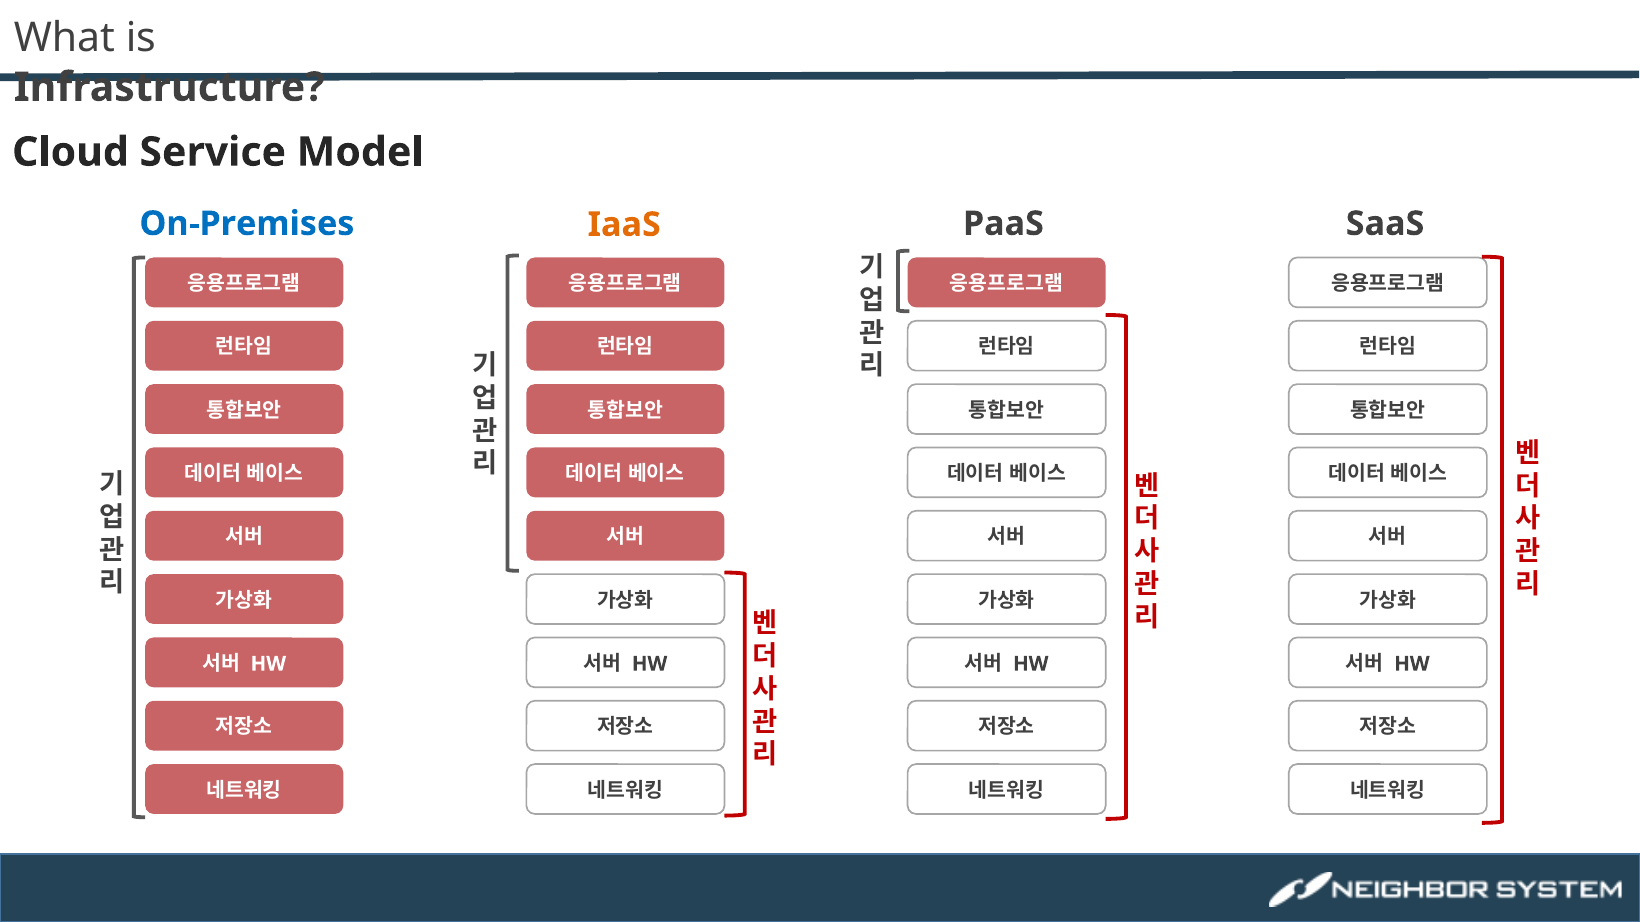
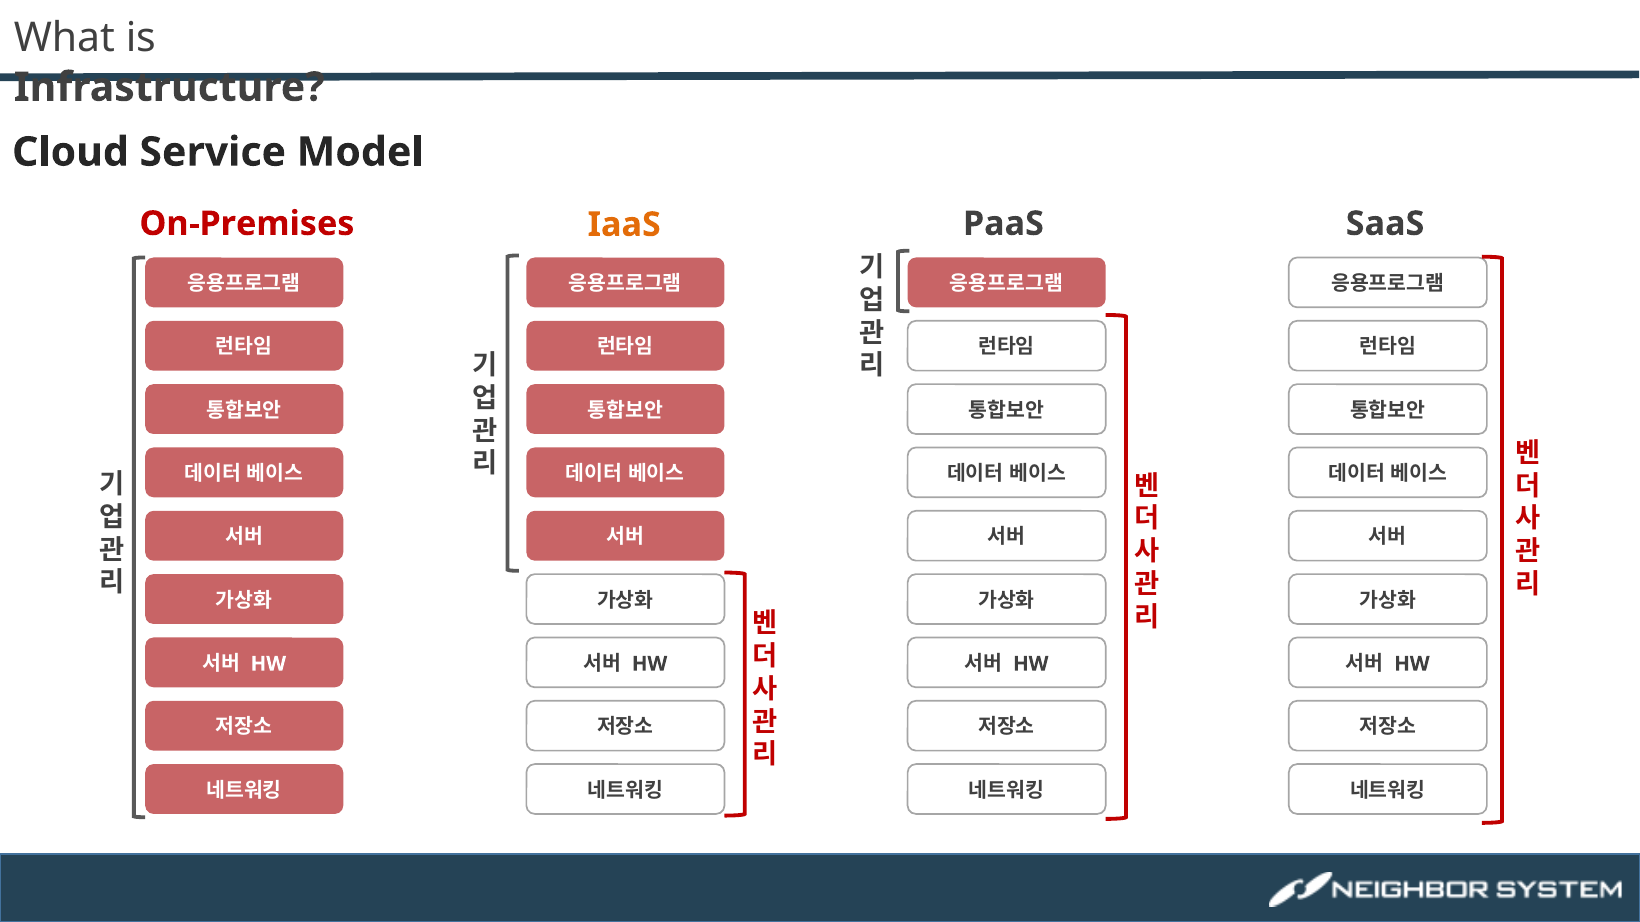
On-Premises colour: blue -> red
